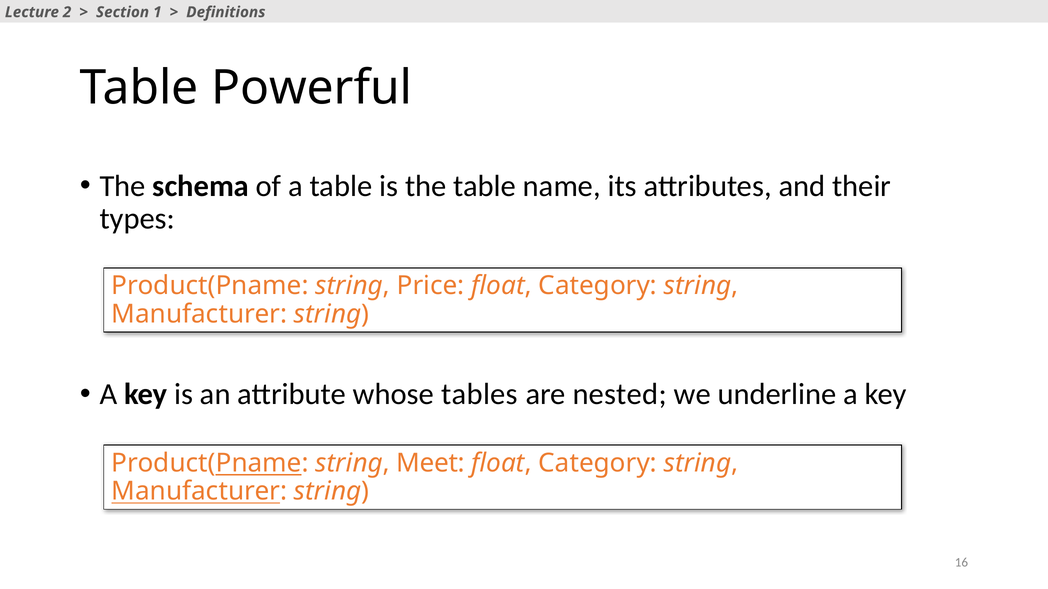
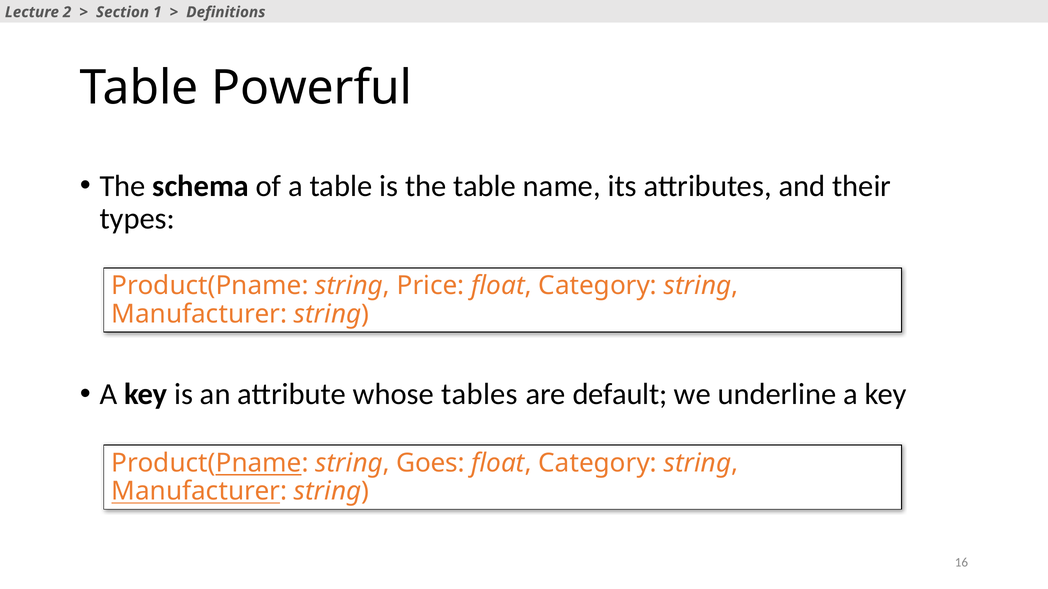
nested: nested -> default
Meet: Meet -> Goes
